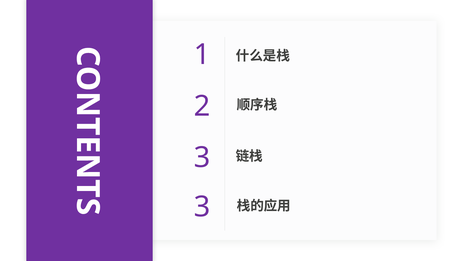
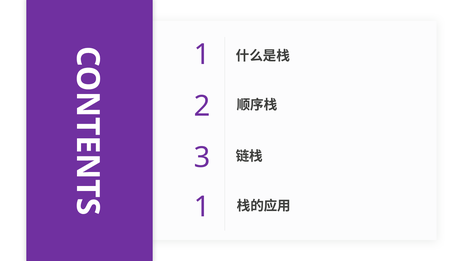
3 at (202, 206): 3 -> 1
